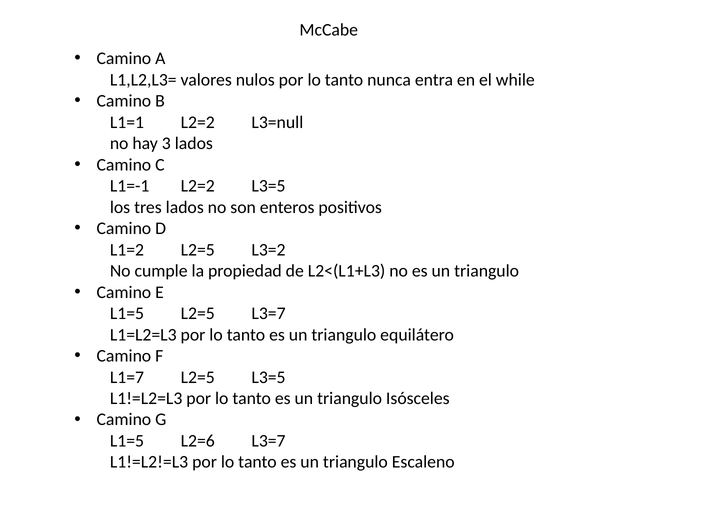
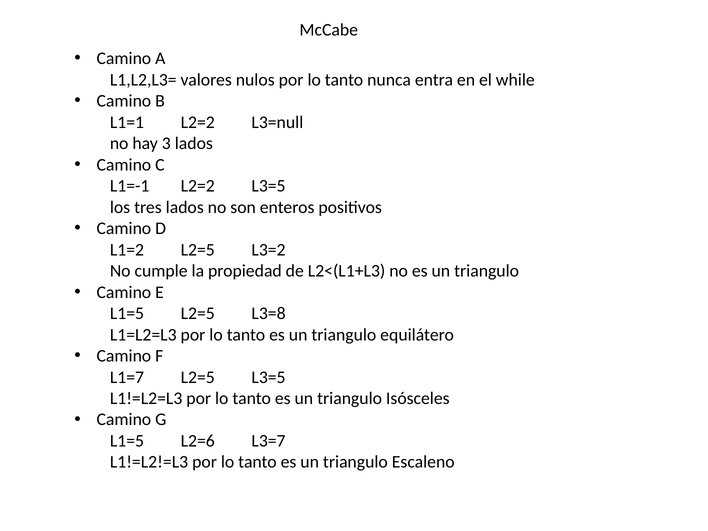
L2=5 L3=7: L3=7 -> L3=8
